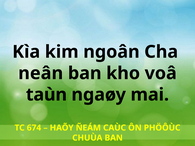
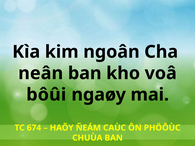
taùn: taùn -> bôûi
